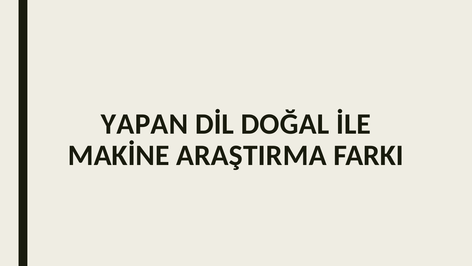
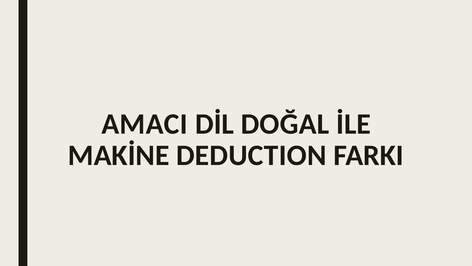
YAPAN: YAPAN -> AMACI
ARAŞTIRMA: ARAŞTIRMA -> DEDUCTION
